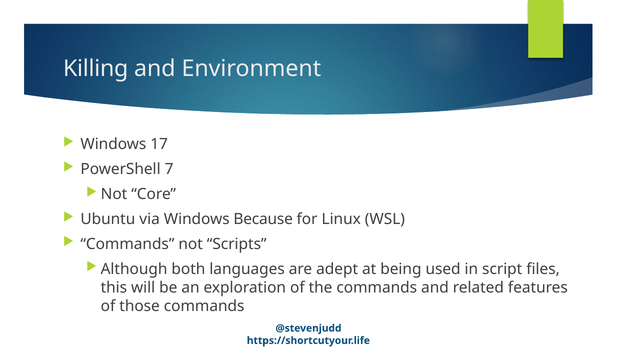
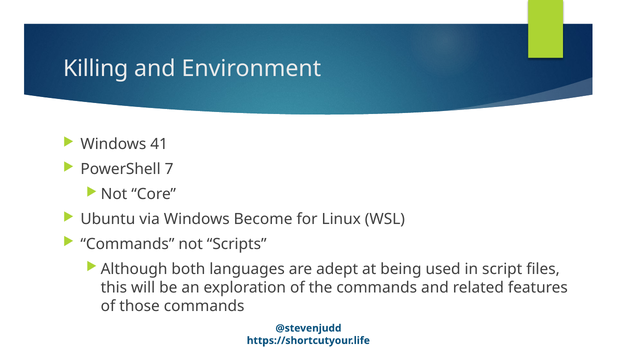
17: 17 -> 41
Because: Because -> Become
